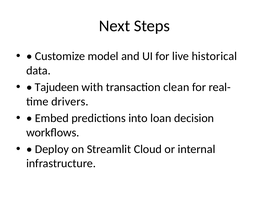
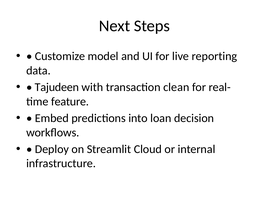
historical: historical -> reporting
drivers: drivers -> feature
